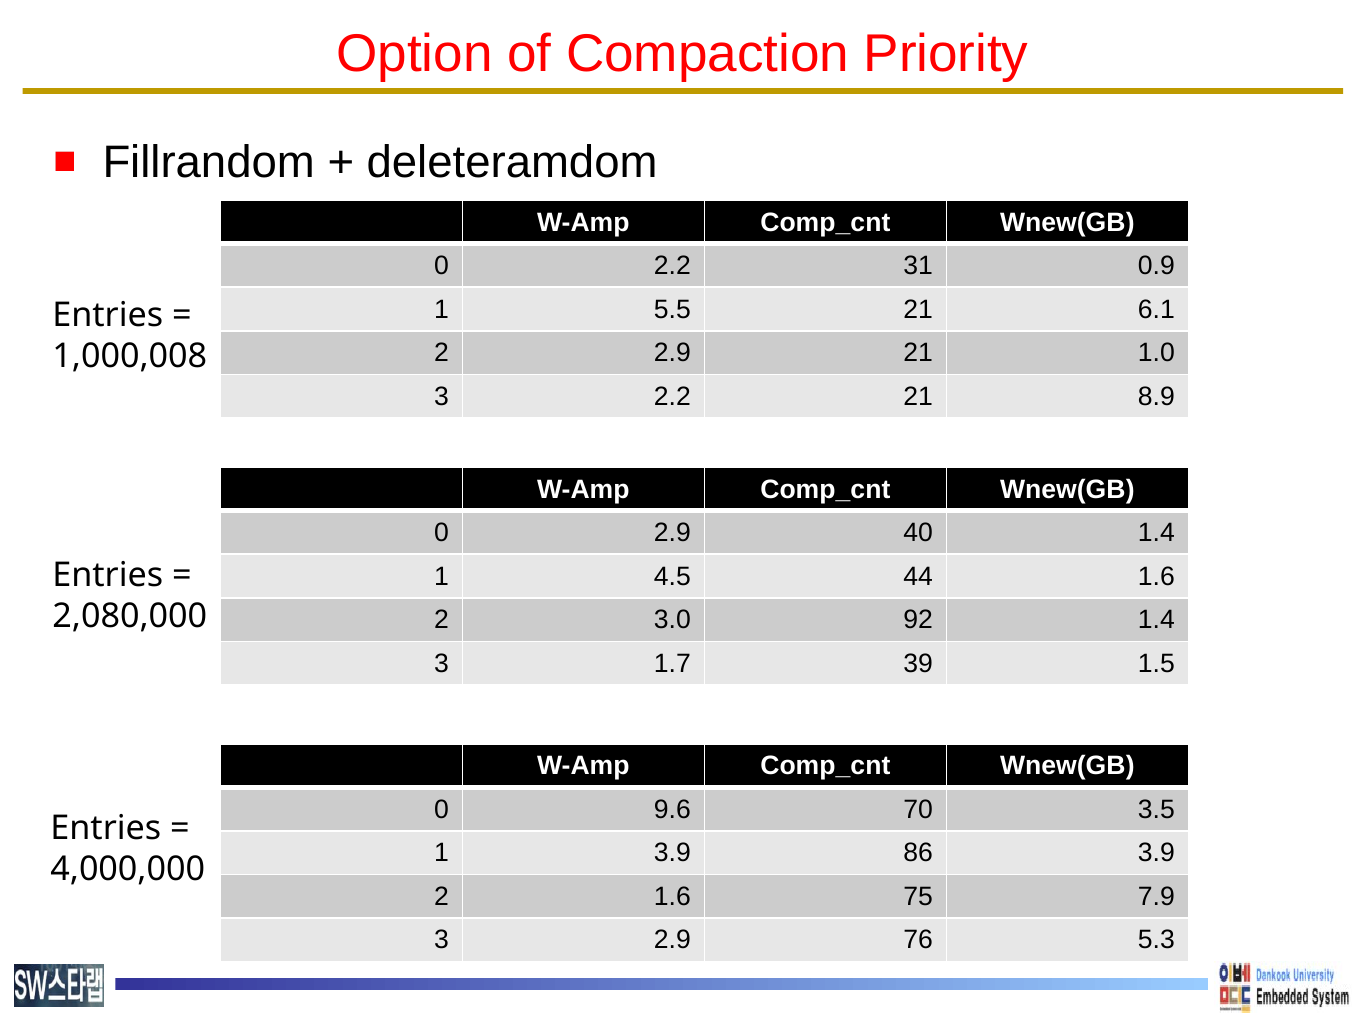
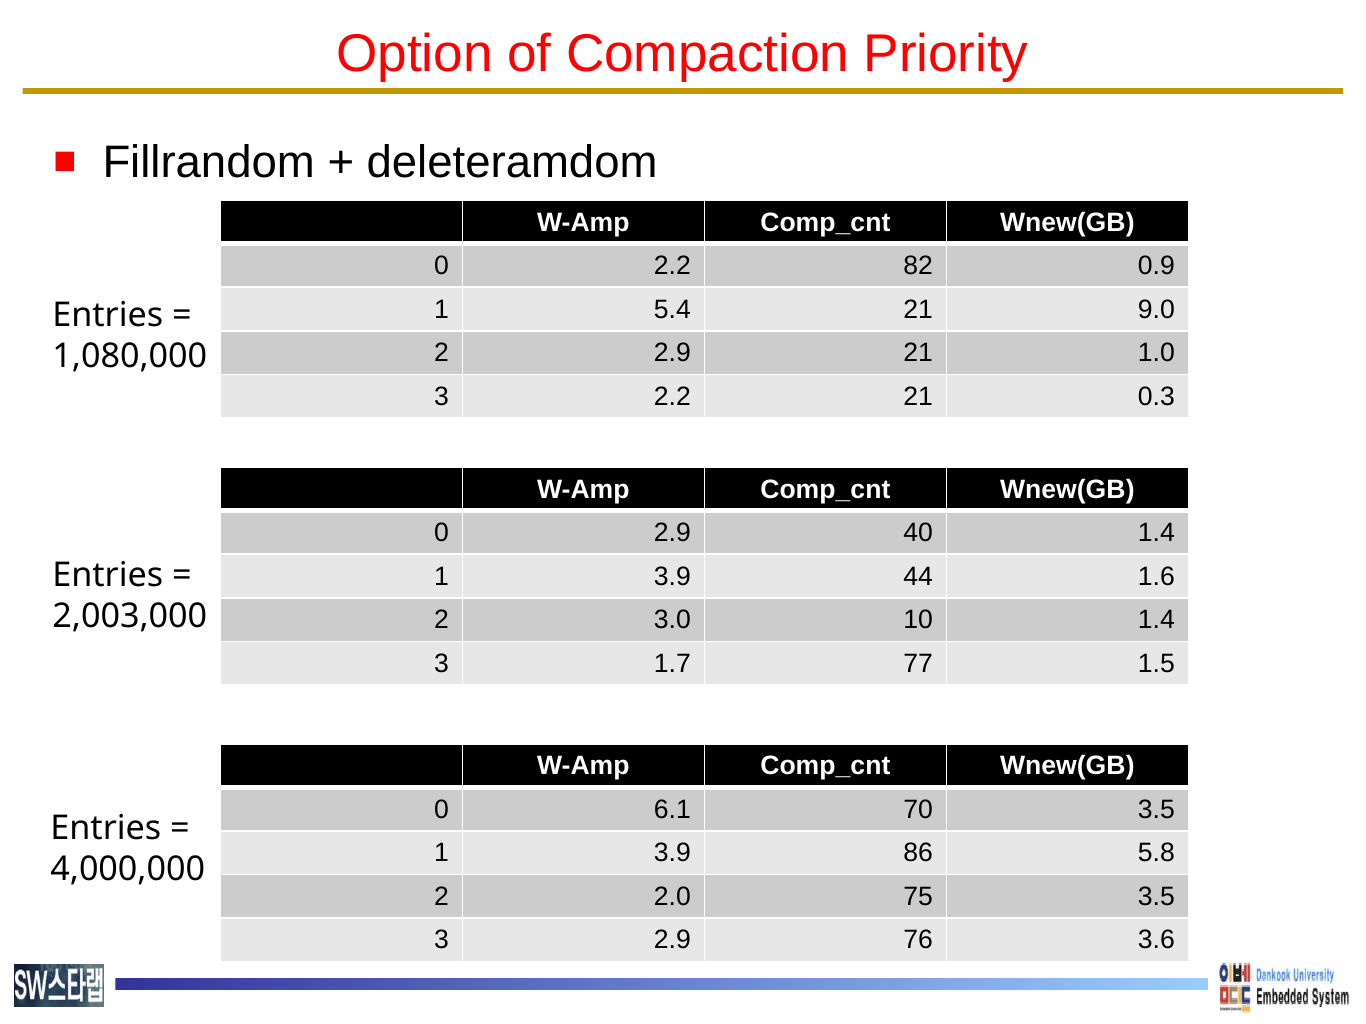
31: 31 -> 82
5.5: 5.5 -> 5.4
6.1: 6.1 -> 9.0
1,000,008: 1,000,008 -> 1,080,000
8.9: 8.9 -> 0.3
4.5 at (672, 577): 4.5 -> 3.9
2,080,000: 2,080,000 -> 2,003,000
92: 92 -> 10
39: 39 -> 77
9.6: 9.6 -> 6.1
86 3.9: 3.9 -> 5.8
2 1.6: 1.6 -> 2.0
75 7.9: 7.9 -> 3.5
5.3: 5.3 -> 3.6
